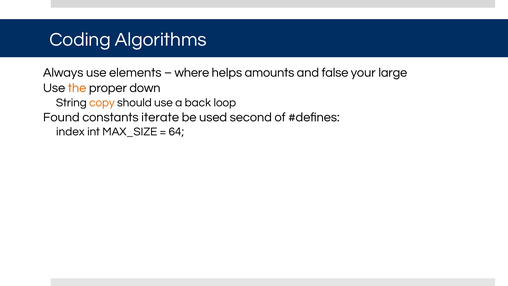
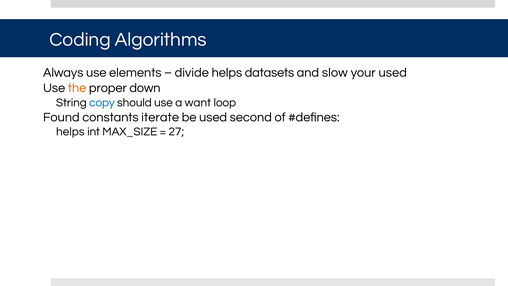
where: where -> divide
amounts: amounts -> datasets
false: false -> slow
your large: large -> used
copy colour: orange -> blue
back: back -> want
index at (70, 132): index -> helps
64: 64 -> 27
